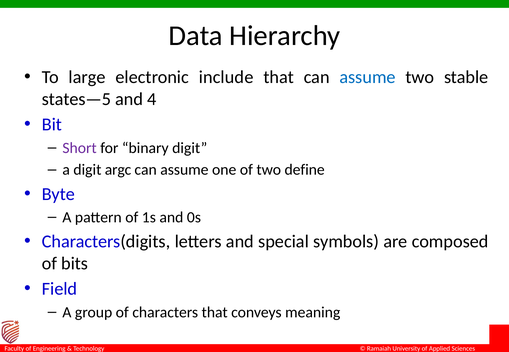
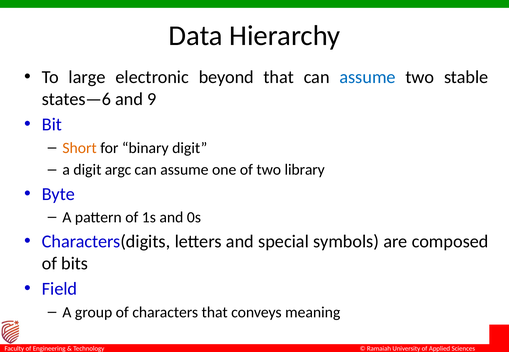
include: include -> beyond
states—5: states—5 -> states—6
4: 4 -> 9
Short colour: purple -> orange
define: define -> library
